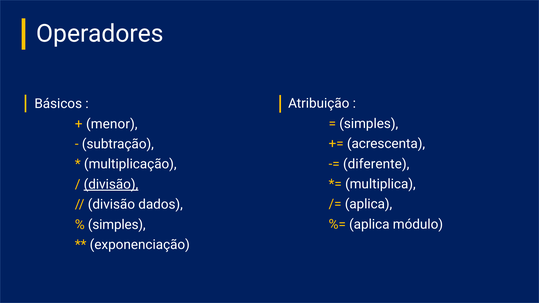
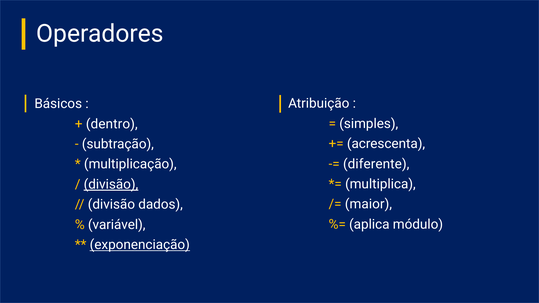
menor: menor -> dentro
aplica at (369, 204): aplica -> maior
simples at (117, 225): simples -> variável
exponenciação underline: none -> present
